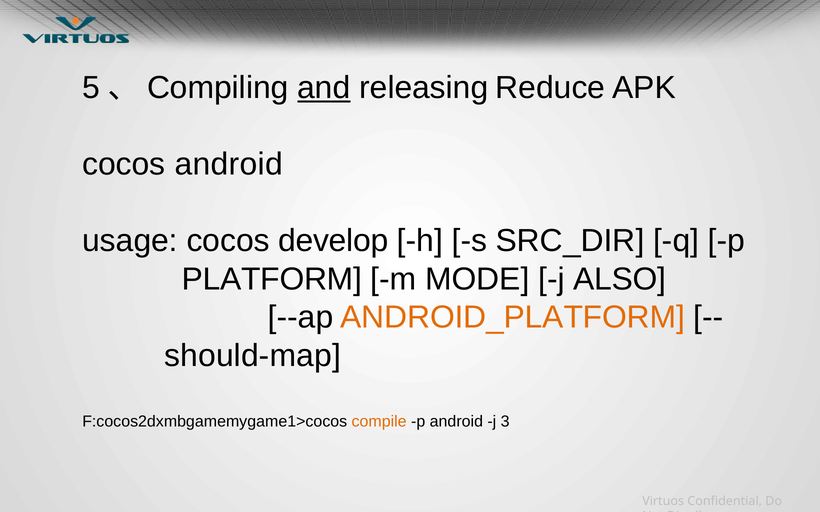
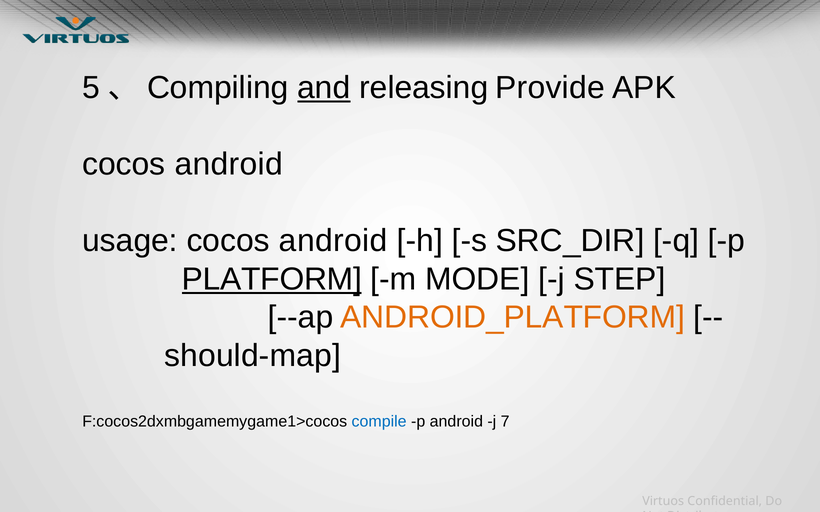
Reduce: Reduce -> Provide
usage cocos develop: develop -> android
PLATFORM underline: none -> present
ALSO: ALSO -> STEP
compile colour: orange -> blue
3: 3 -> 7
